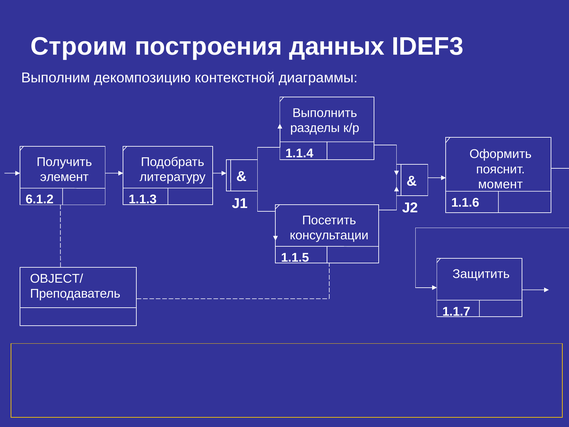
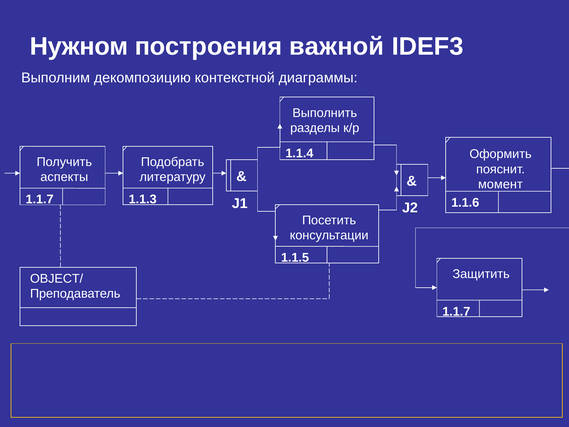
Строим: Строим -> Нужном
данных: данных -> важной
элемент: элемент -> аспекты
6.1.2 at (40, 199): 6.1.2 -> 1.1.7
